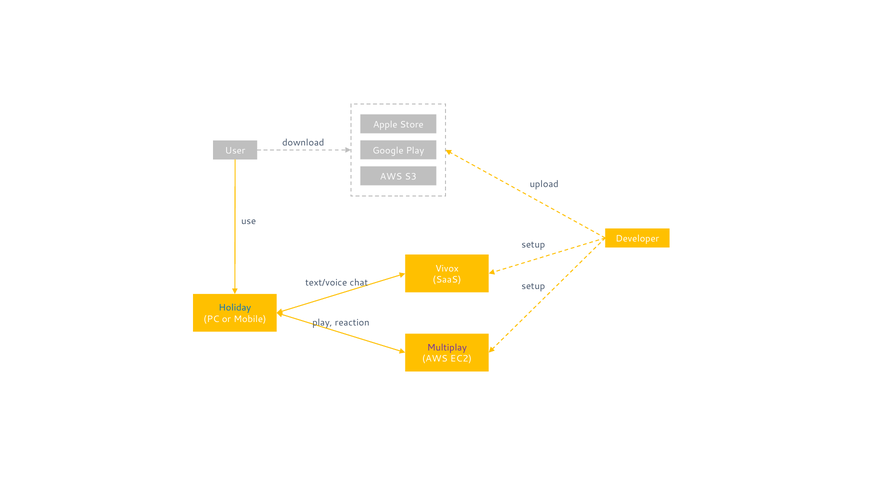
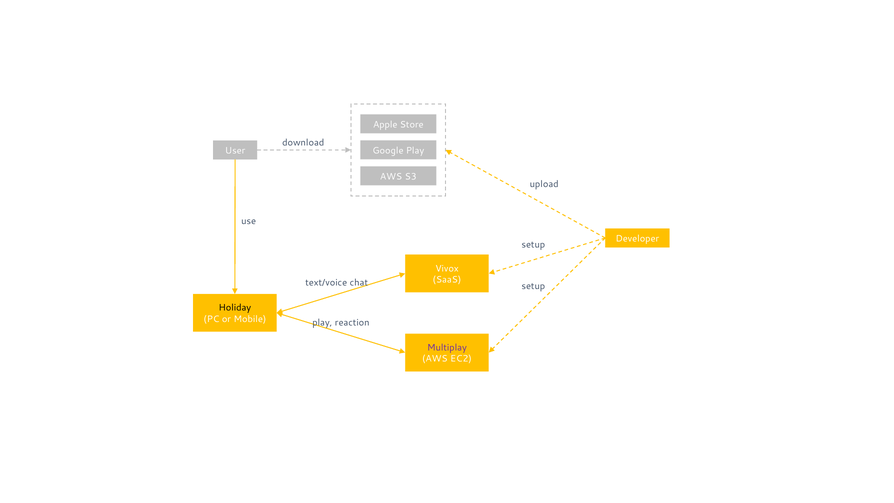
Holiday colour: blue -> black
